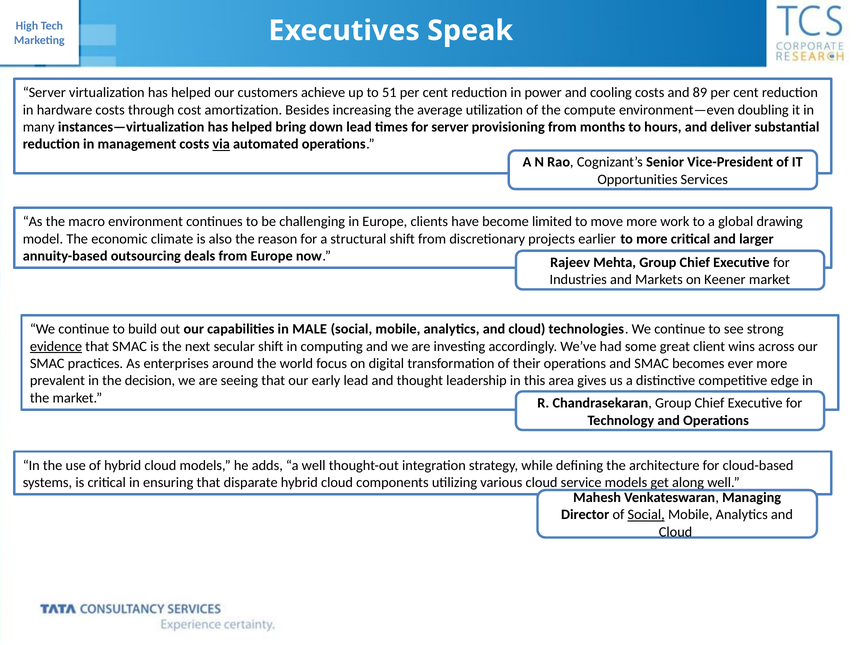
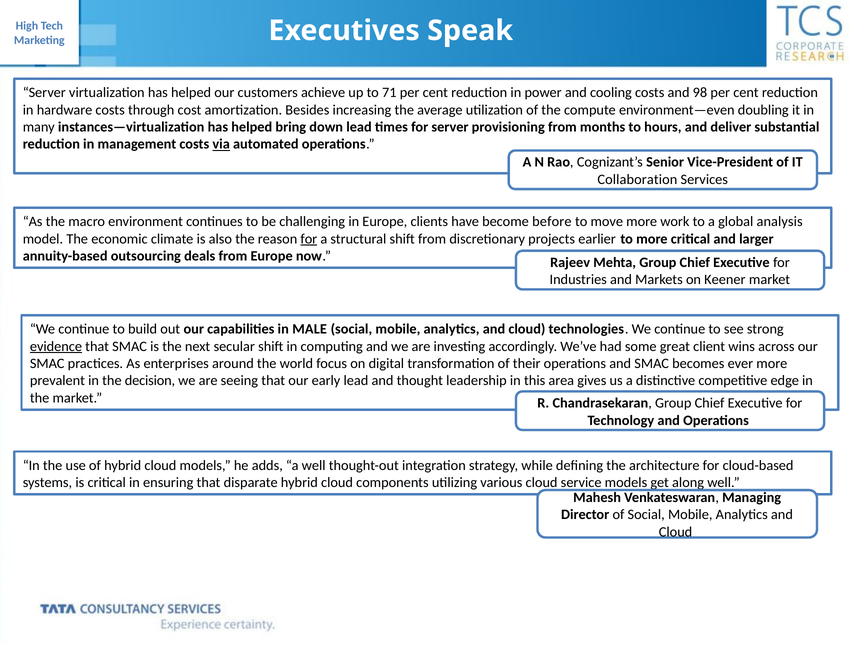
51: 51 -> 71
89: 89 -> 98
Opportunities: Opportunities -> Collaboration
limited: limited -> before
drawing: drawing -> analysis
for at (309, 239) underline: none -> present
Social at (646, 515) underline: present -> none
